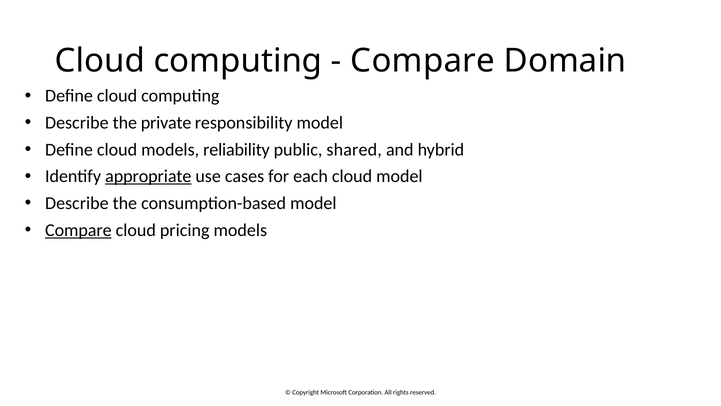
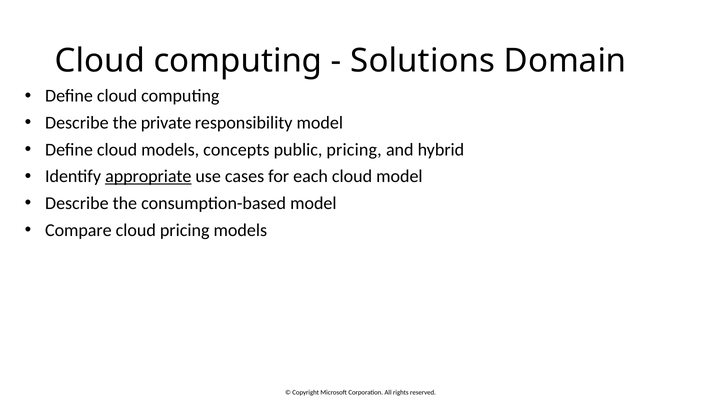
Compare at (423, 61): Compare -> Solutions
reliability: reliability -> concepts
public shared: shared -> pricing
Compare at (78, 230) underline: present -> none
